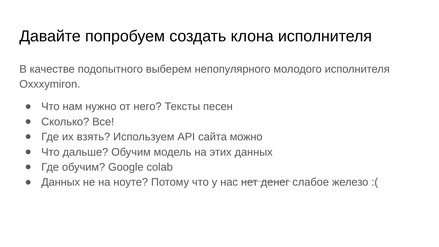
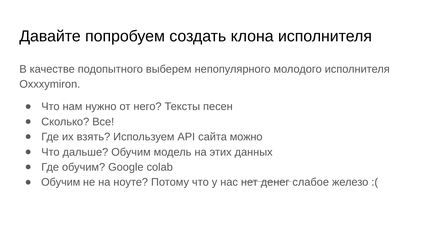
Данных at (61, 182): Данных -> Обучим
